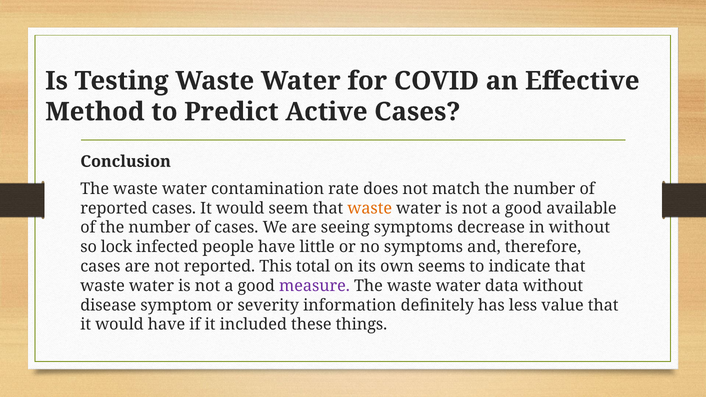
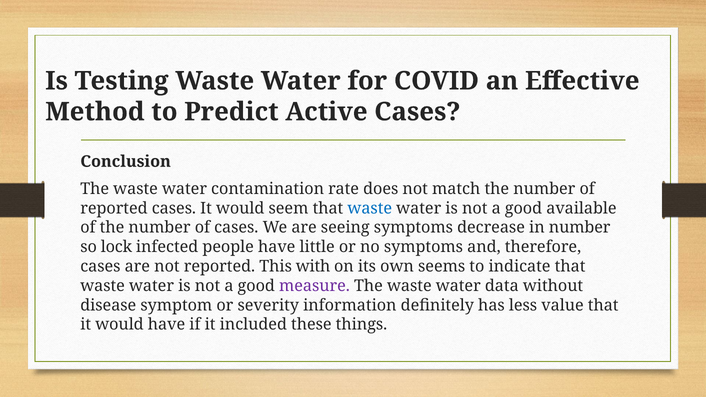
waste at (370, 208) colour: orange -> blue
in without: without -> number
total: total -> with
